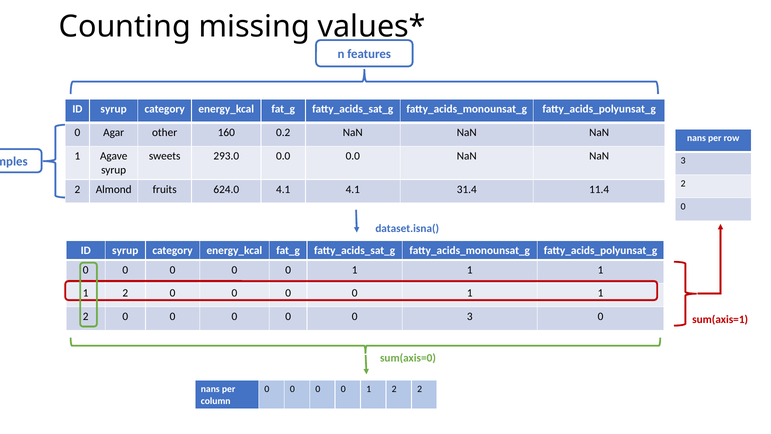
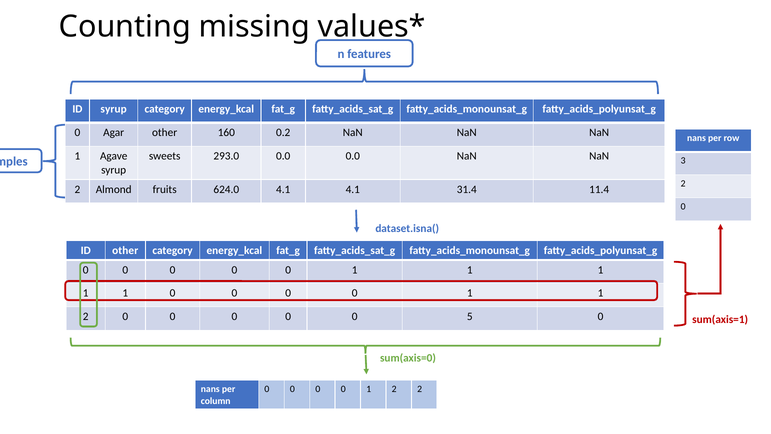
syrup at (125, 250): syrup -> other
2 at (125, 293): 2 -> 1
0 3: 3 -> 5
